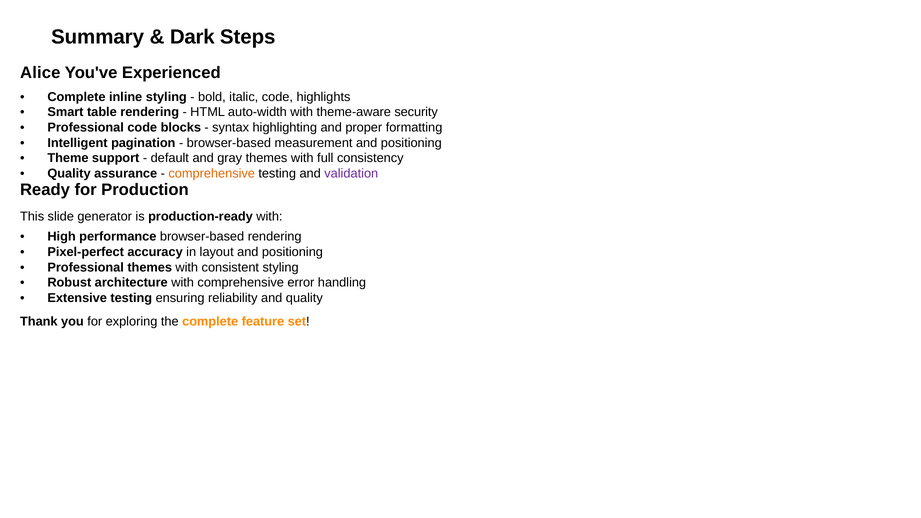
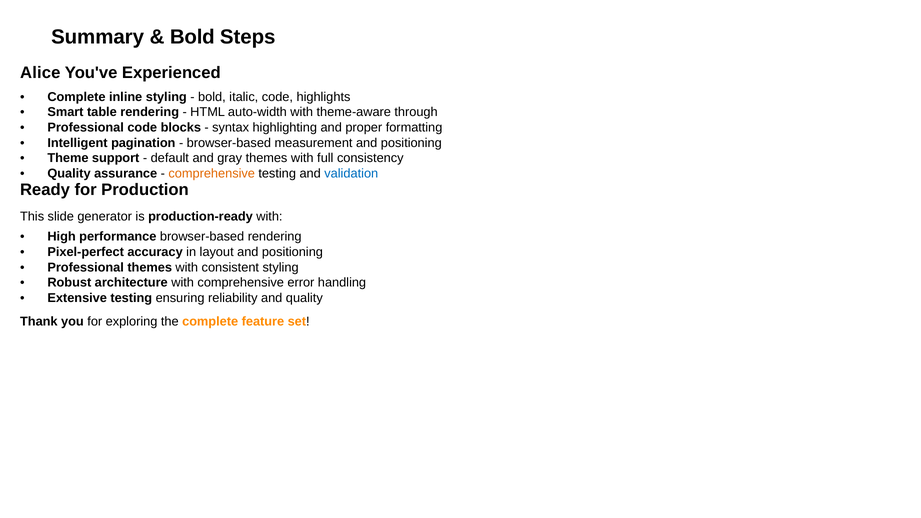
Dark at (192, 37): Dark -> Bold
security: security -> through
validation colour: purple -> blue
